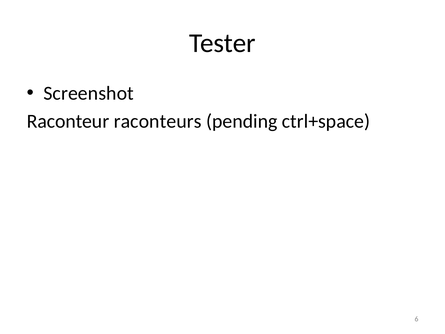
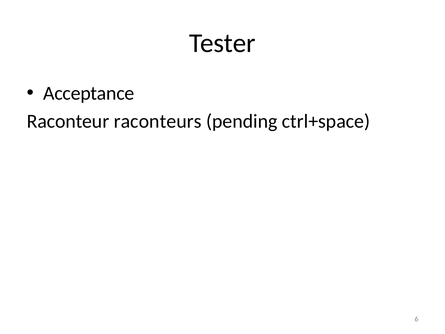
Screenshot: Screenshot -> Acceptance
